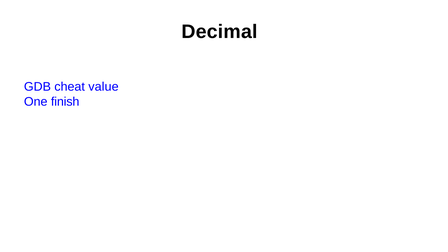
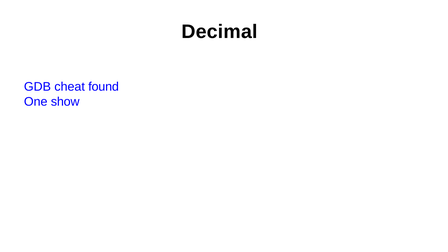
value: value -> found
finish: finish -> show
